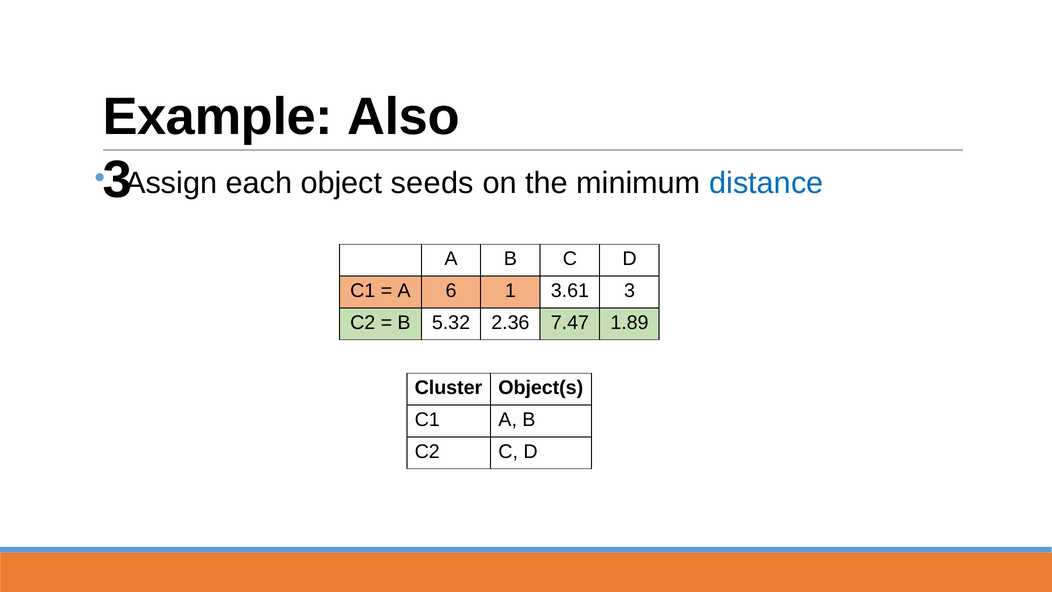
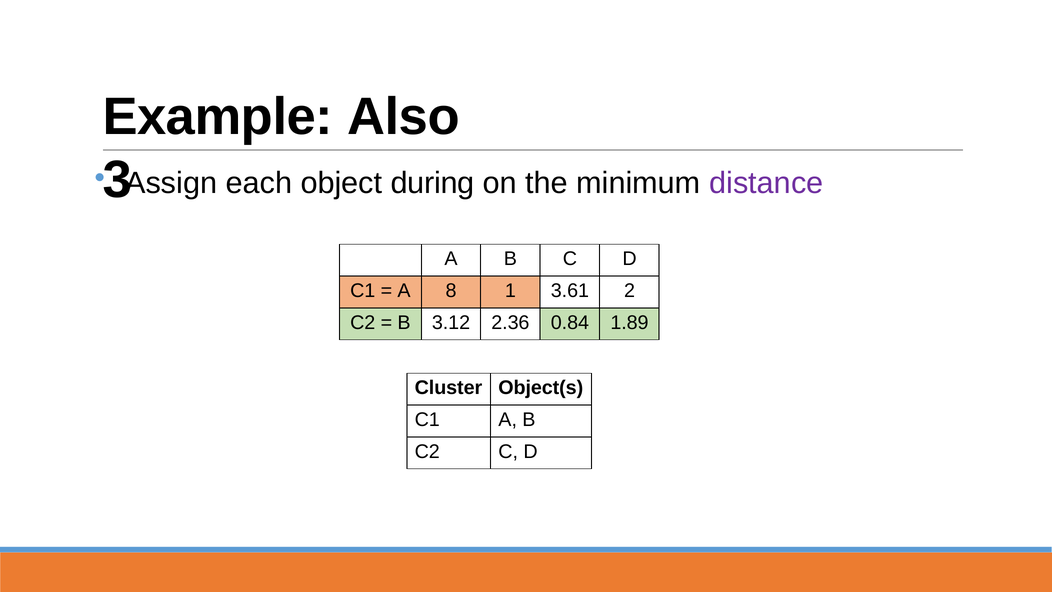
seeds: seeds -> during
distance colour: blue -> purple
6: 6 -> 8
3.61 3: 3 -> 2
5.32: 5.32 -> 3.12
7.47: 7.47 -> 0.84
